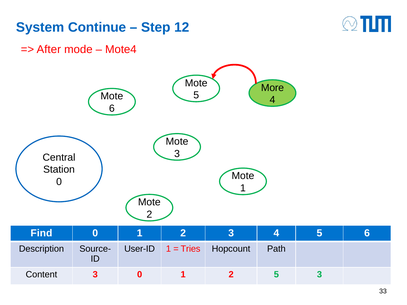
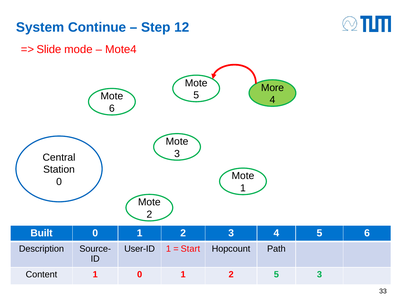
After: After -> Slide
Find: Find -> Built
Tries: Tries -> Start
Content 3: 3 -> 1
